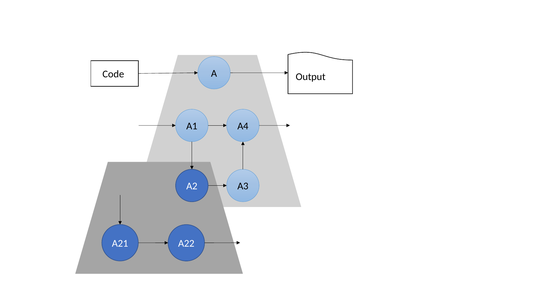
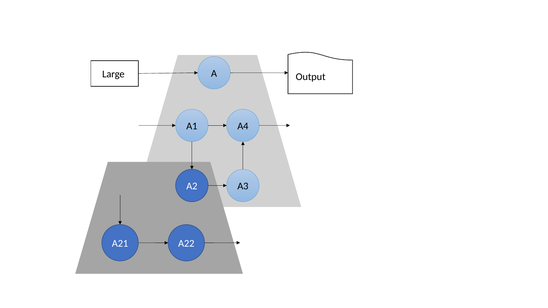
Code: Code -> Large
